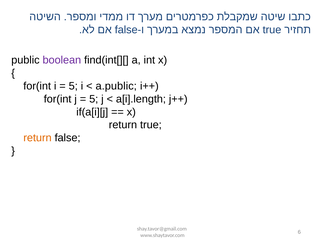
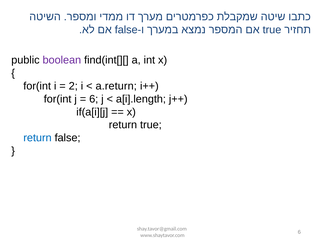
5 at (73, 86): 5 -> 2
a.public: a.public -> a.return
5 at (94, 99): 5 -> 6
return at (37, 138) colour: orange -> blue
